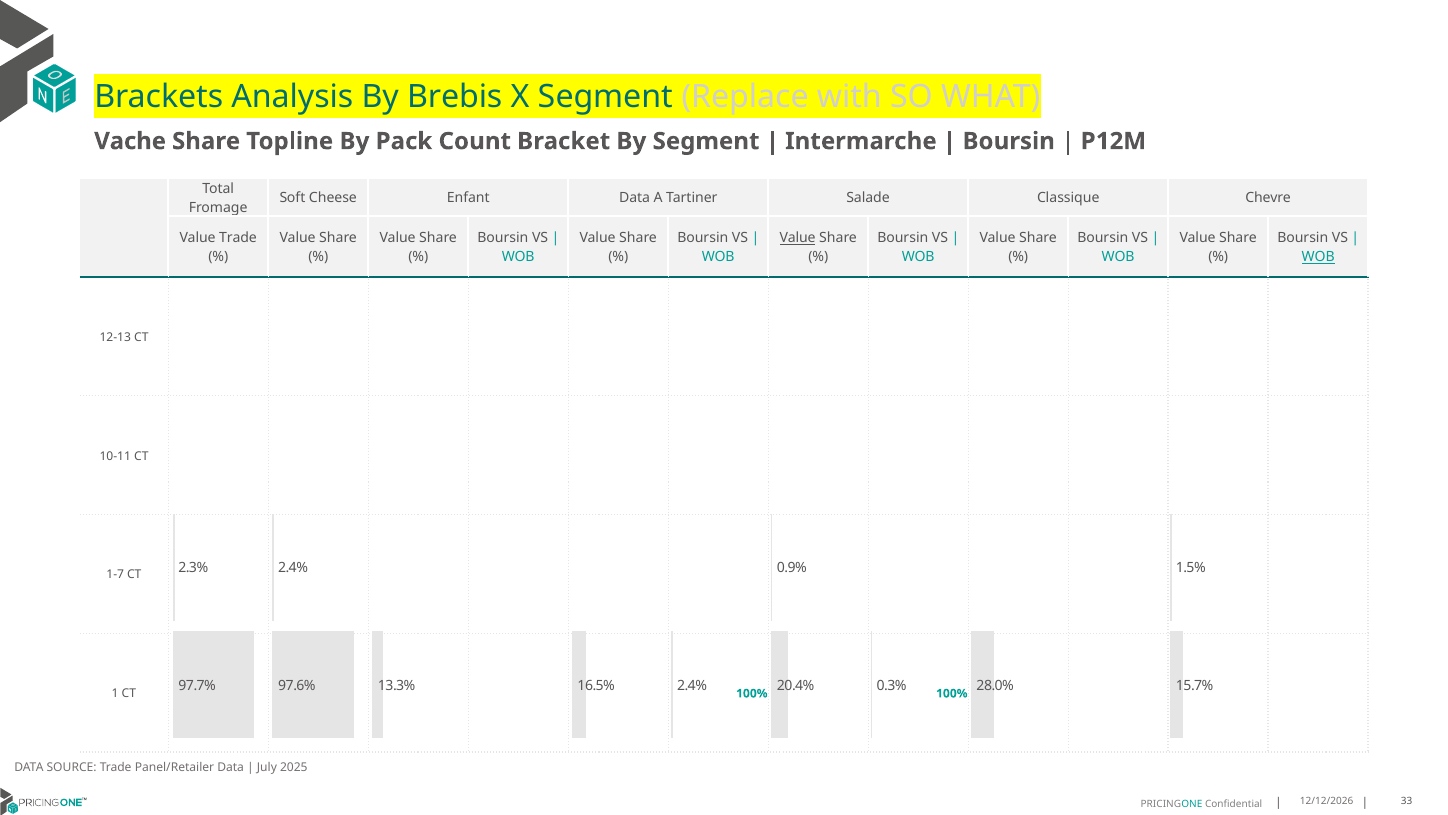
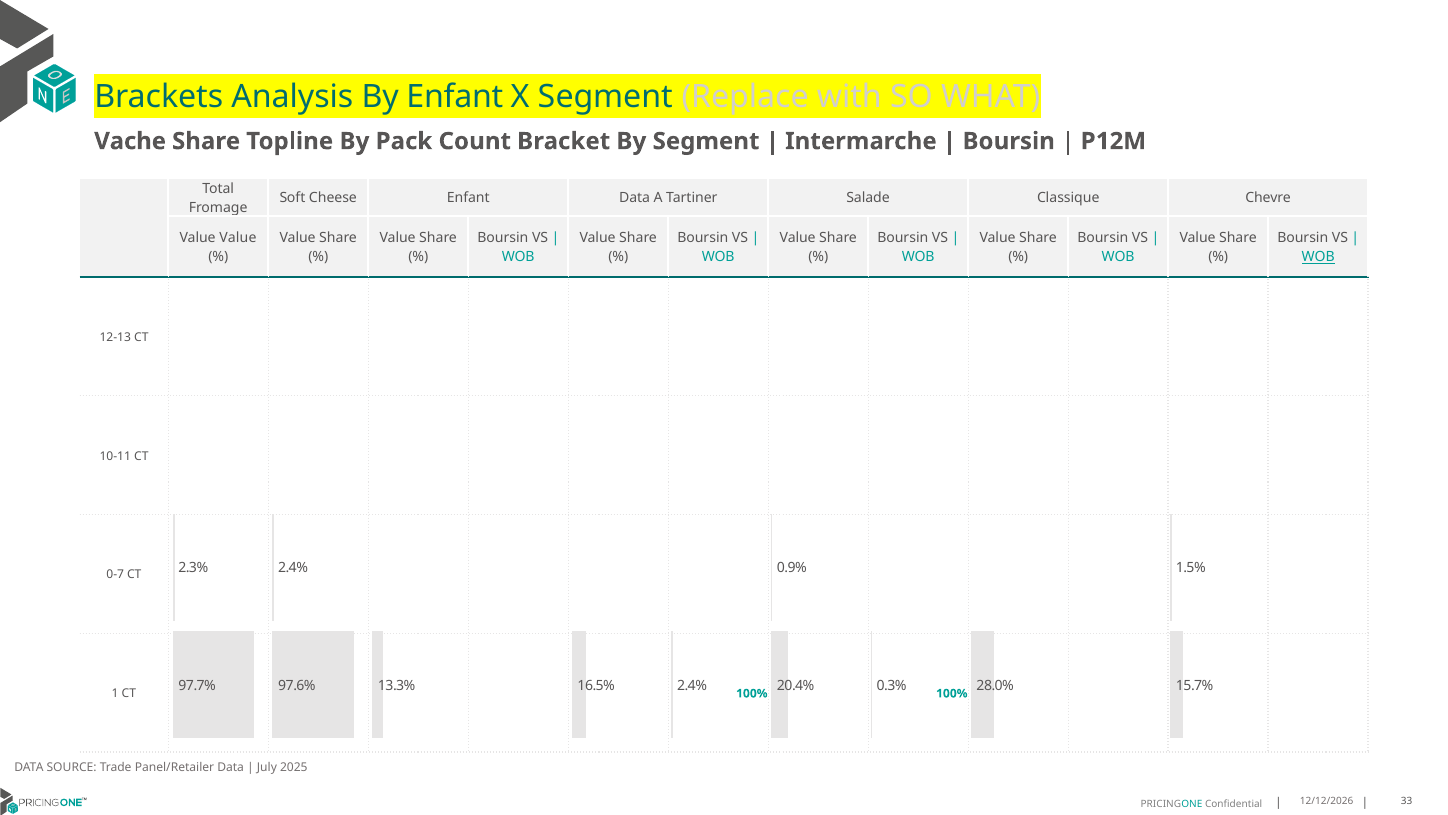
By Brebis: Brebis -> Enfant
Value Trade: Trade -> Value
Value at (798, 238) underline: present -> none
1-7: 1-7 -> 0-7
